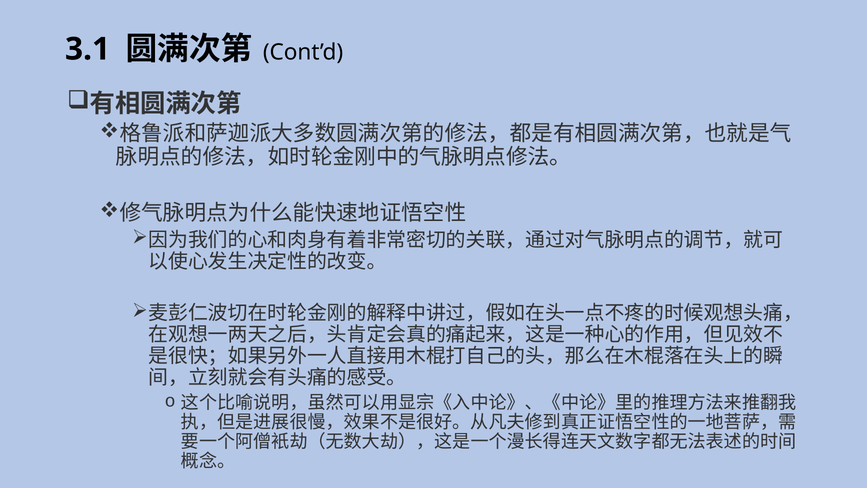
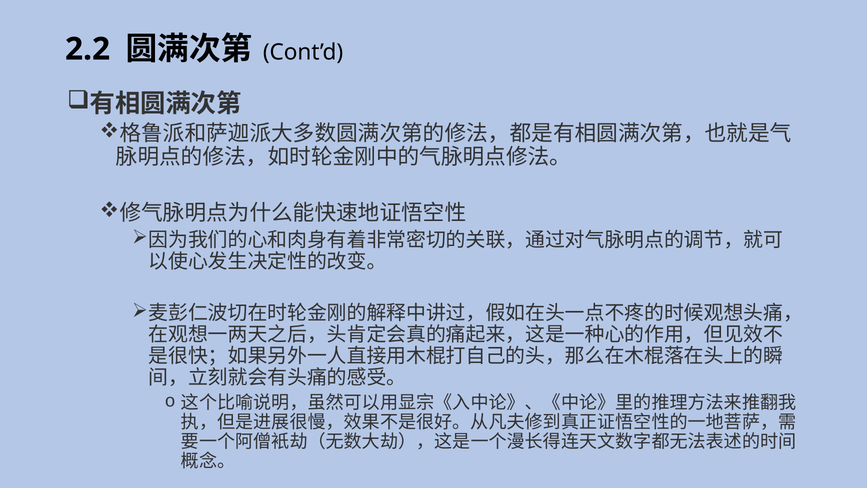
3.1: 3.1 -> 2.2
